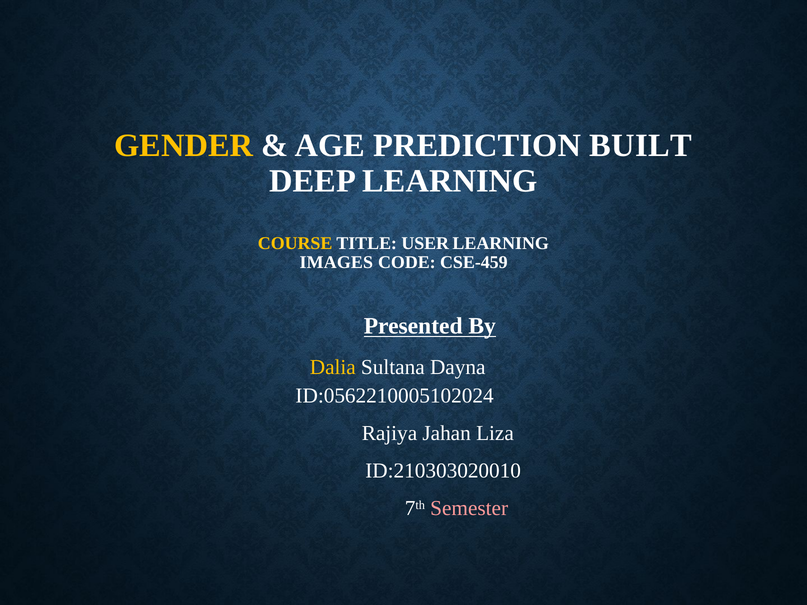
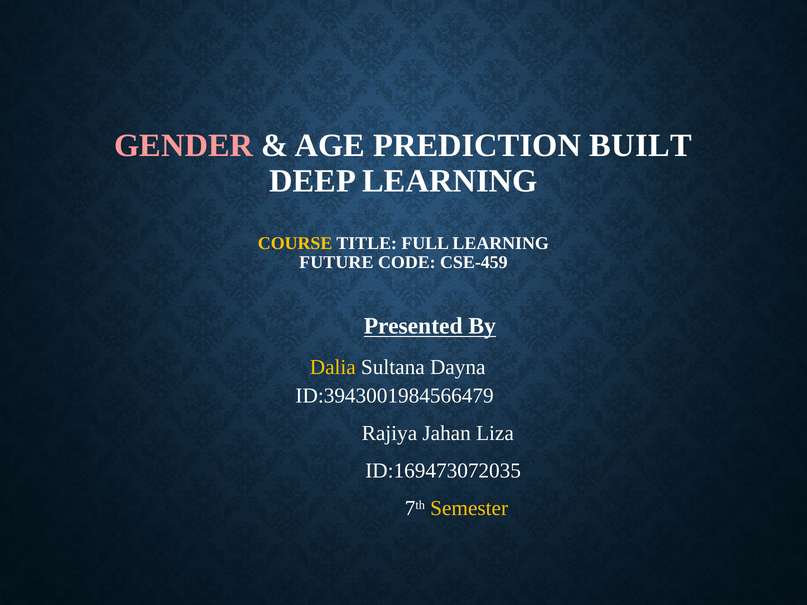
GENDER colour: yellow -> pink
USER: USER -> FULL
IMAGES: IMAGES -> FUTURE
ID:0562210005102024: ID:0562210005102024 -> ID:3943001984566479
ID:210303020010: ID:210303020010 -> ID:169473072035
Semester colour: pink -> yellow
